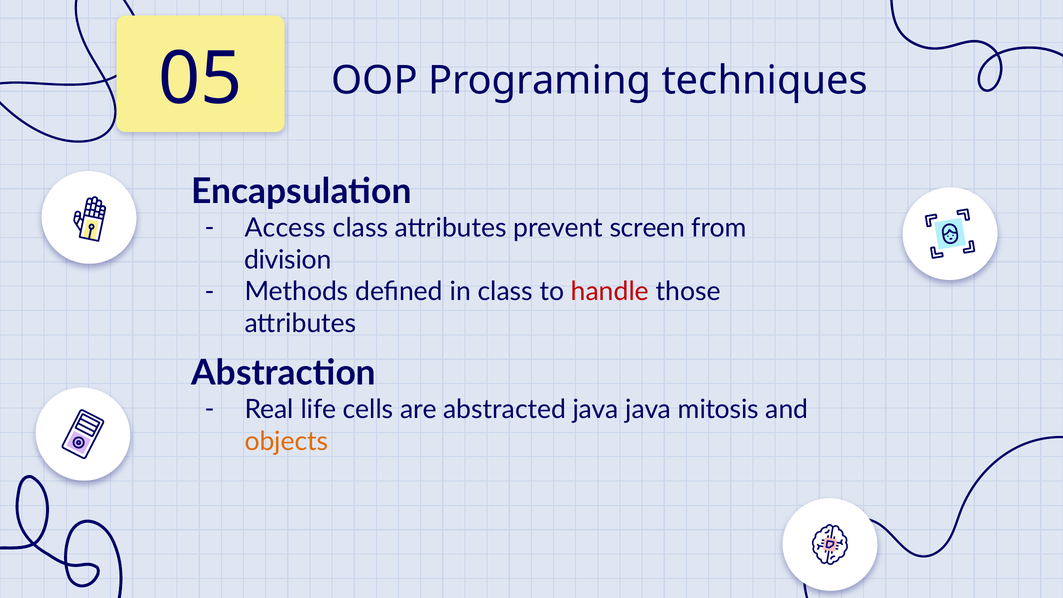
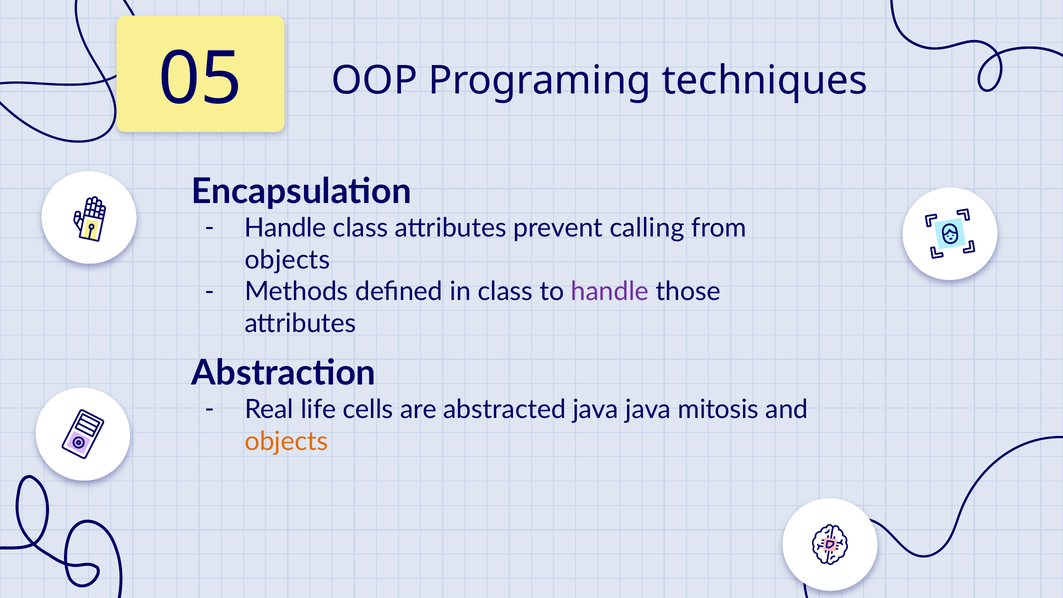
Access at (285, 228): Access -> Handle
screen: screen -> calling
division at (288, 260): division -> objects
handle at (610, 292) colour: red -> purple
